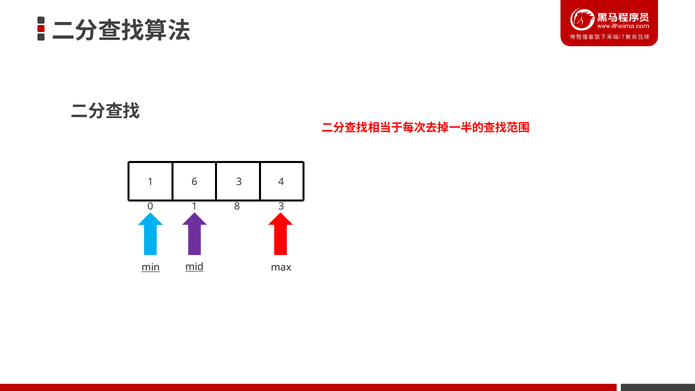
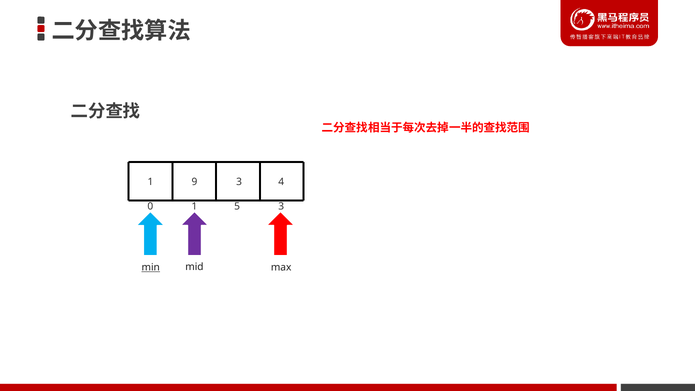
6: 6 -> 9
8: 8 -> 5
mid underline: present -> none
